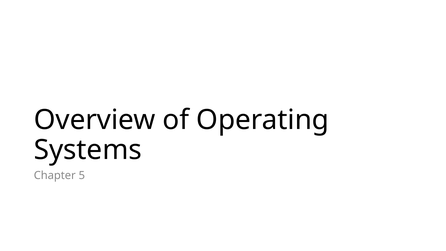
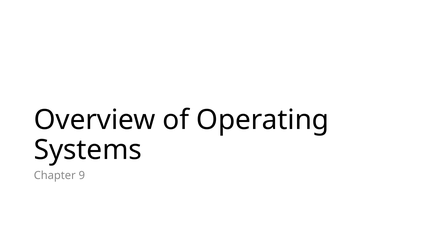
5: 5 -> 9
